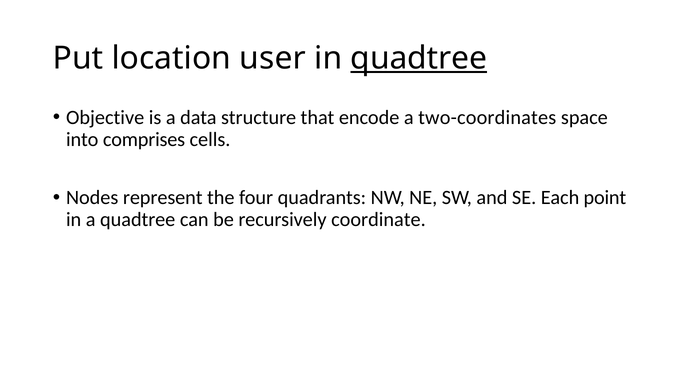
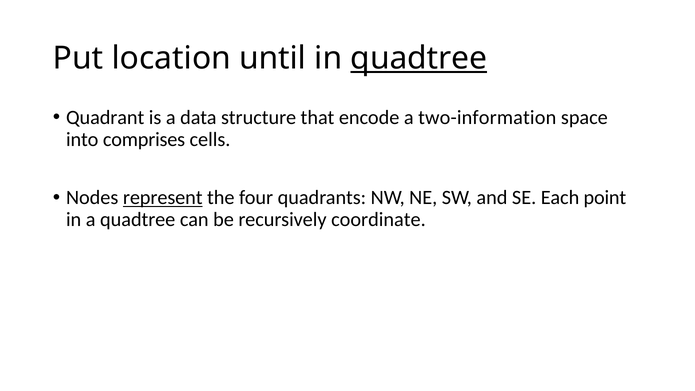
user: user -> until
Objective: Objective -> Quadrant
two-coordinates: two-coordinates -> two-information
represent underline: none -> present
